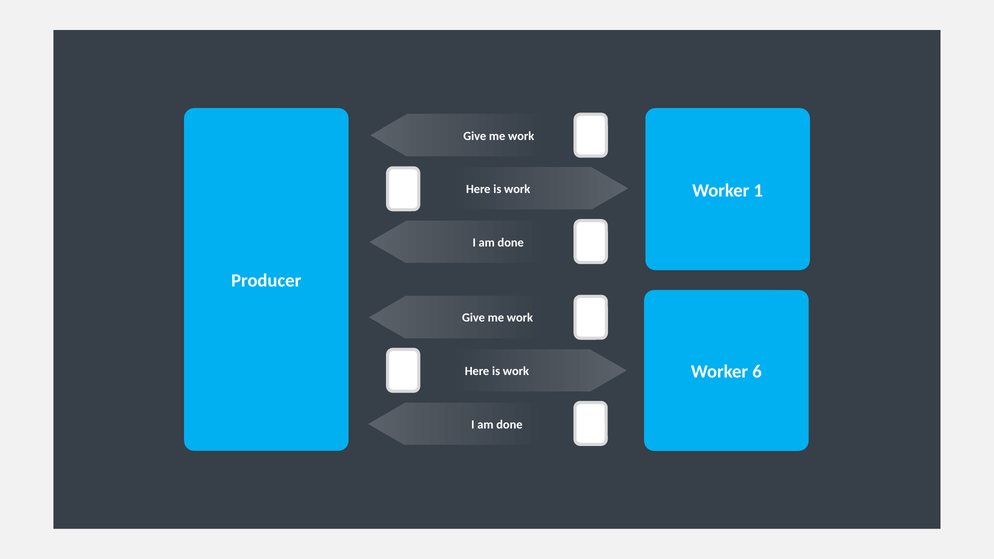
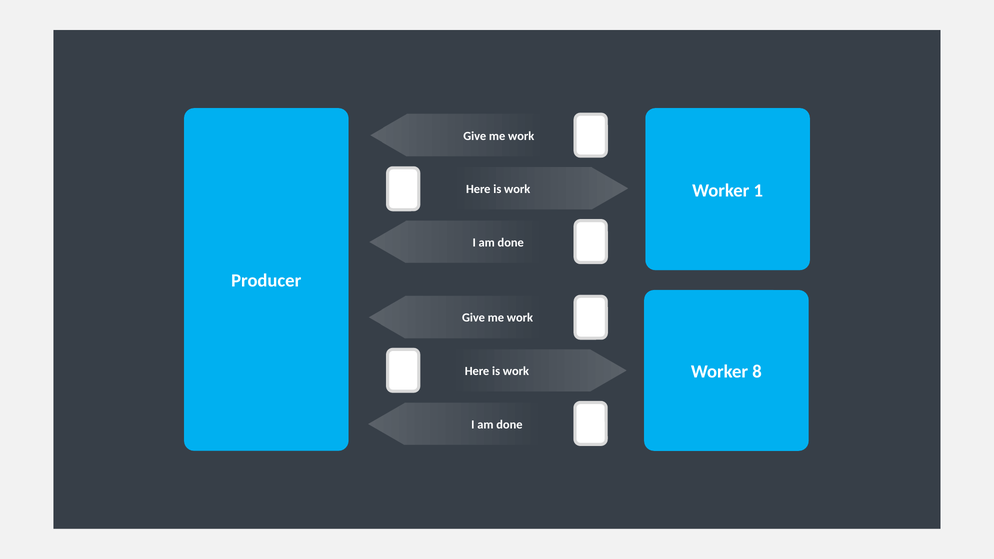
6: 6 -> 8
